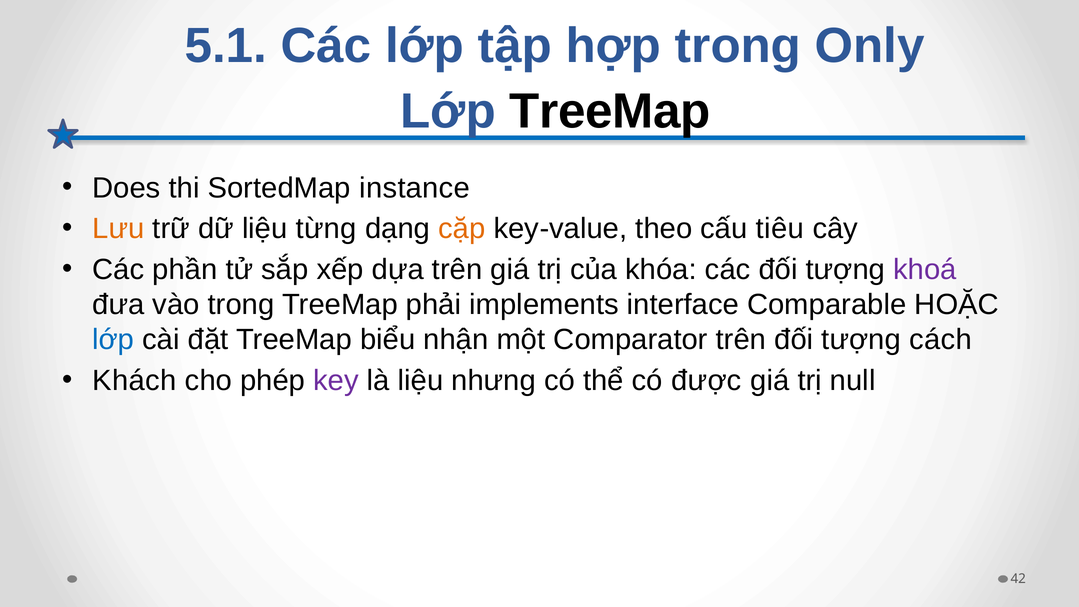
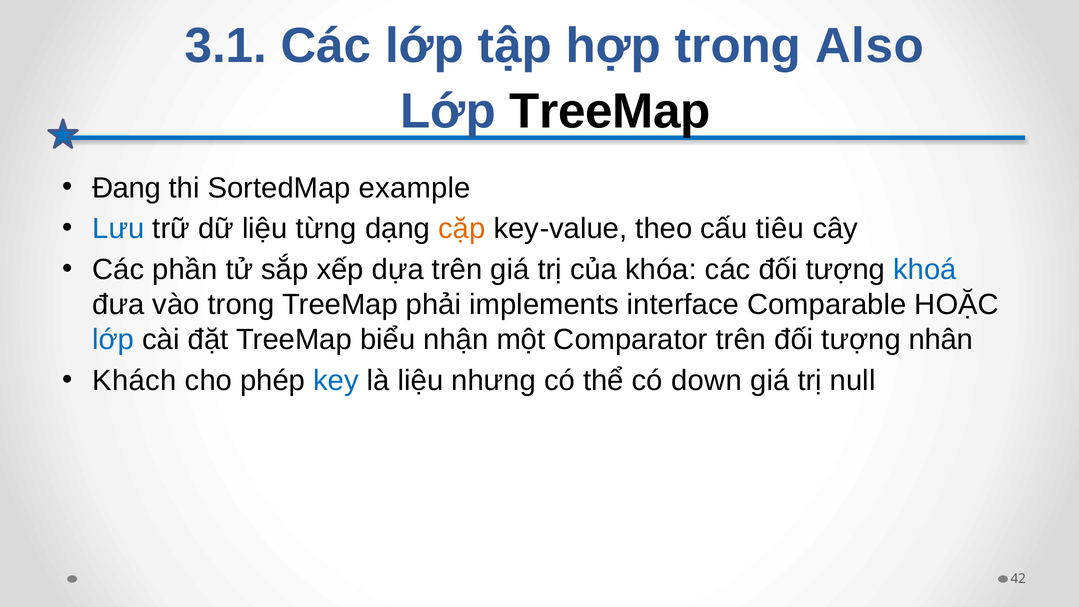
5.1: 5.1 -> 3.1
Only: Only -> Also
Does: Does -> Đang
instance: instance -> example
Lưu colour: orange -> blue
khoá colour: purple -> blue
cách: cách -> nhân
key colour: purple -> blue
được: được -> down
